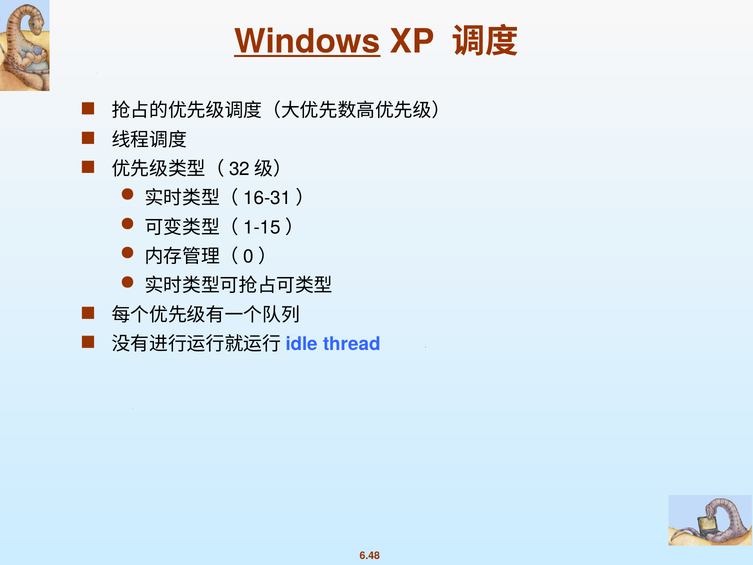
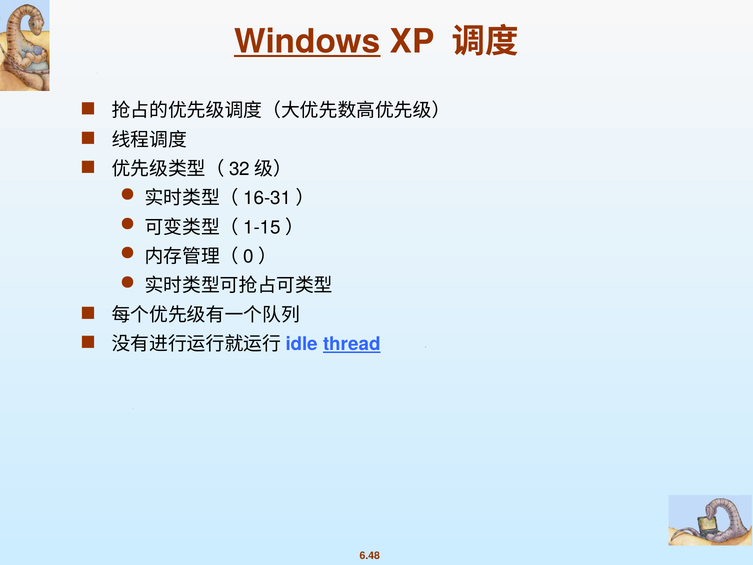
thread underline: none -> present
